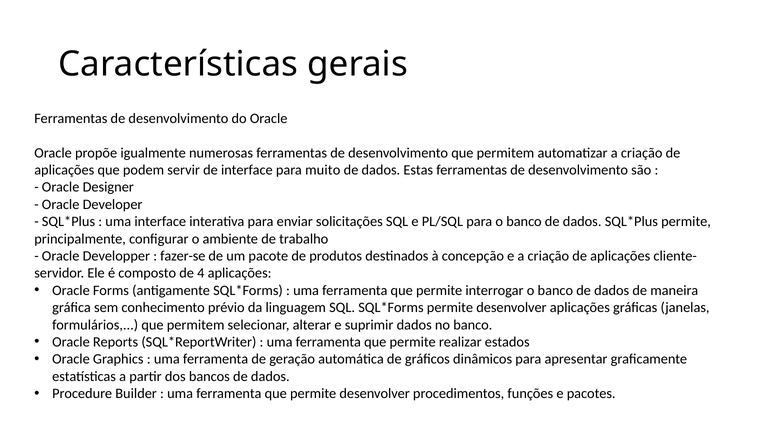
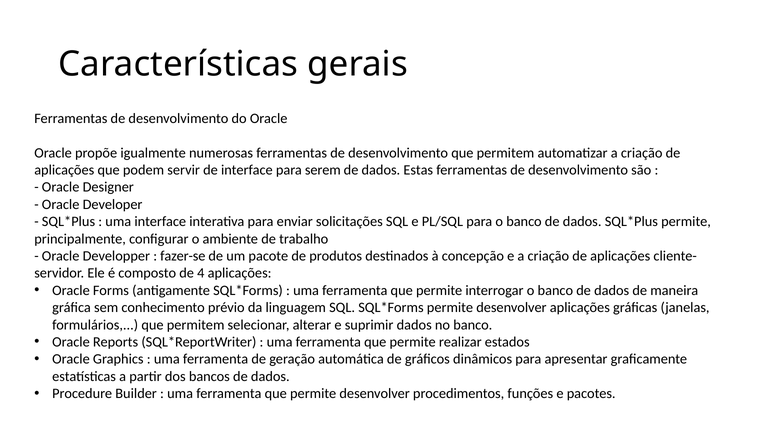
muito: muito -> serem
